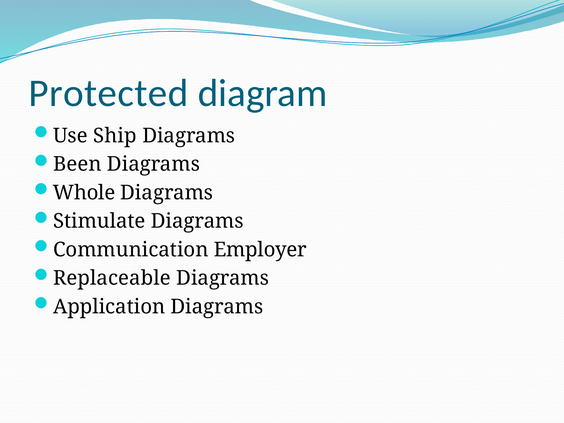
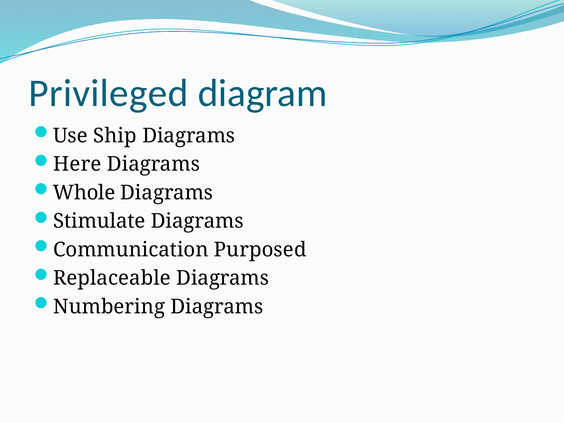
Protected: Protected -> Privileged
Been: Been -> Here
Employer: Employer -> Purposed
Application: Application -> Numbering
